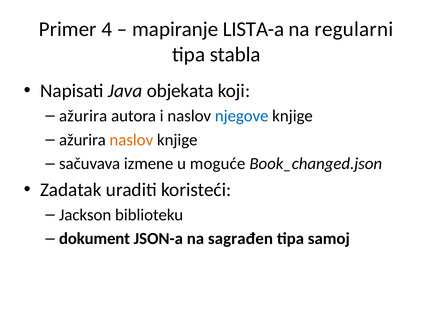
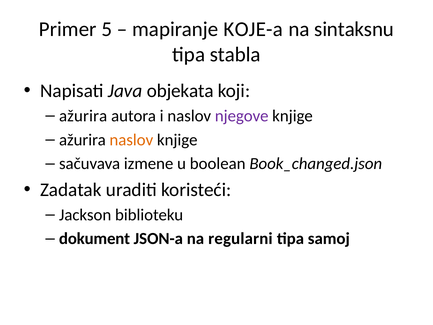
4: 4 -> 5
LISTA-a: LISTA-a -> KOJE-a
regularni: regularni -> sintaksnu
njegove colour: blue -> purple
moguće: moguće -> boolean
sagrađen: sagrađen -> regularni
